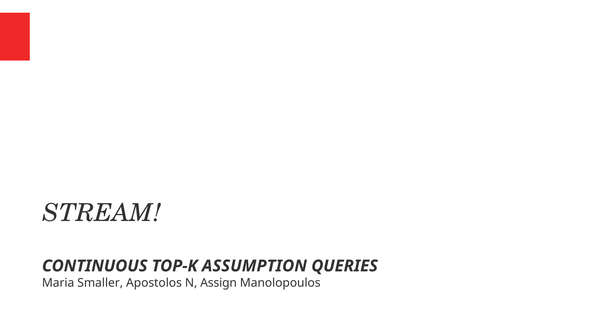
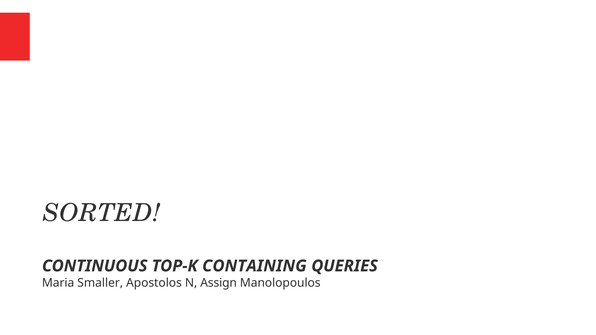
STREAM: STREAM -> SORTED
ASSUMPTION: ASSUMPTION -> CONTAINING
